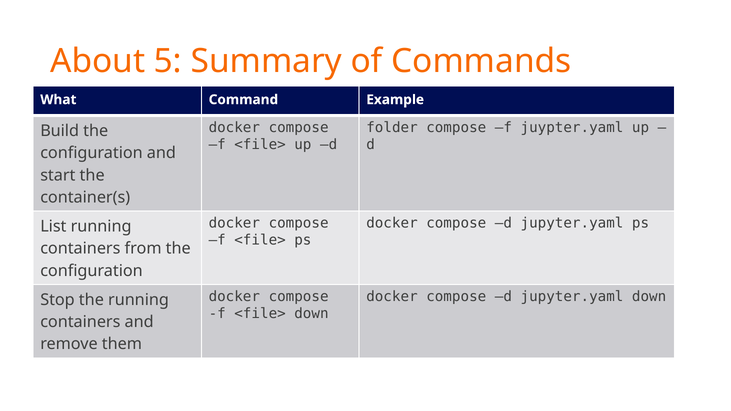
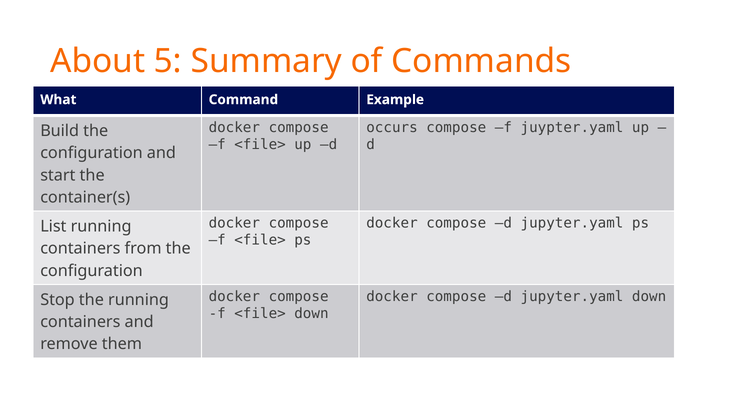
folder: folder -> occurs
